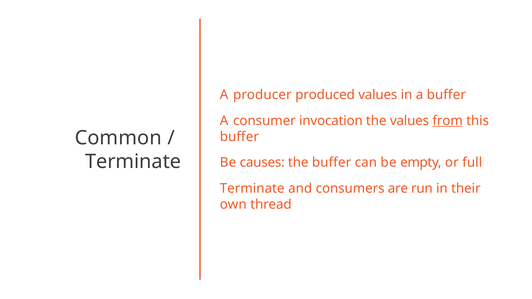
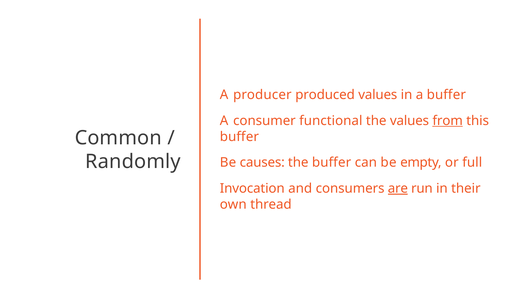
invocation: invocation -> functional
Terminate at (133, 162): Terminate -> Randomly
Terminate at (252, 189): Terminate -> Invocation
are underline: none -> present
